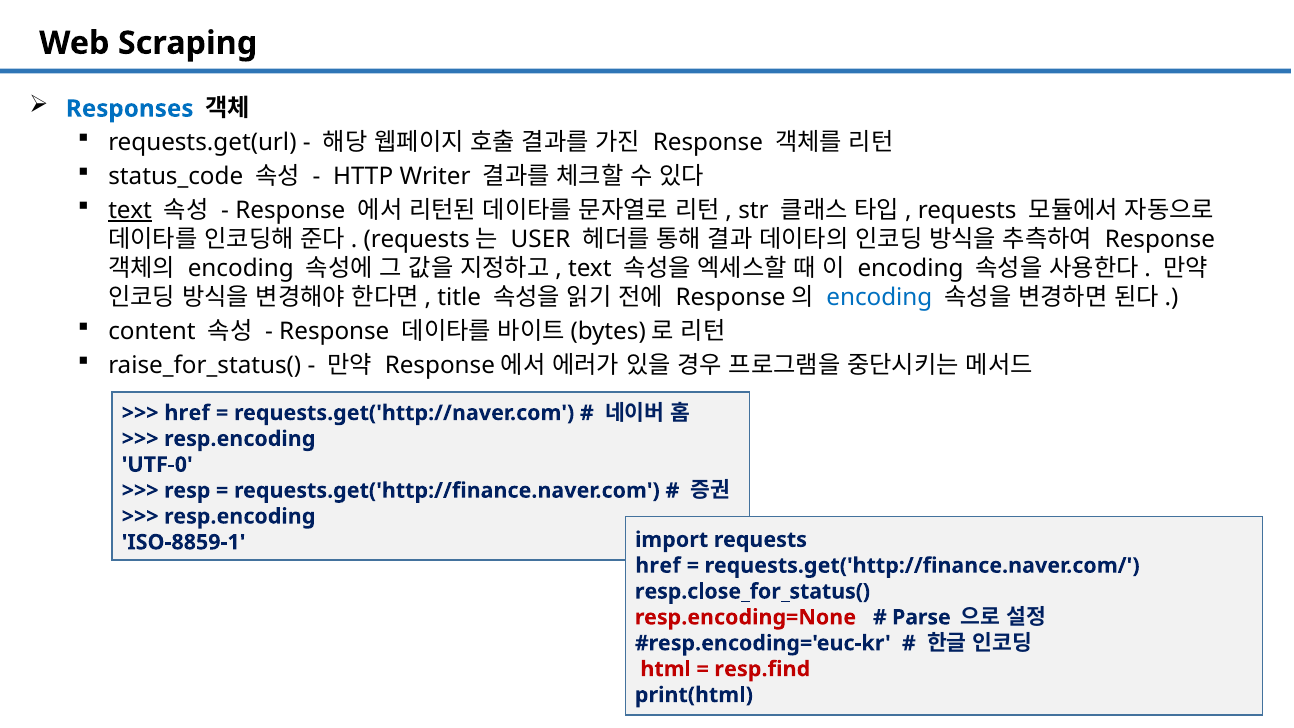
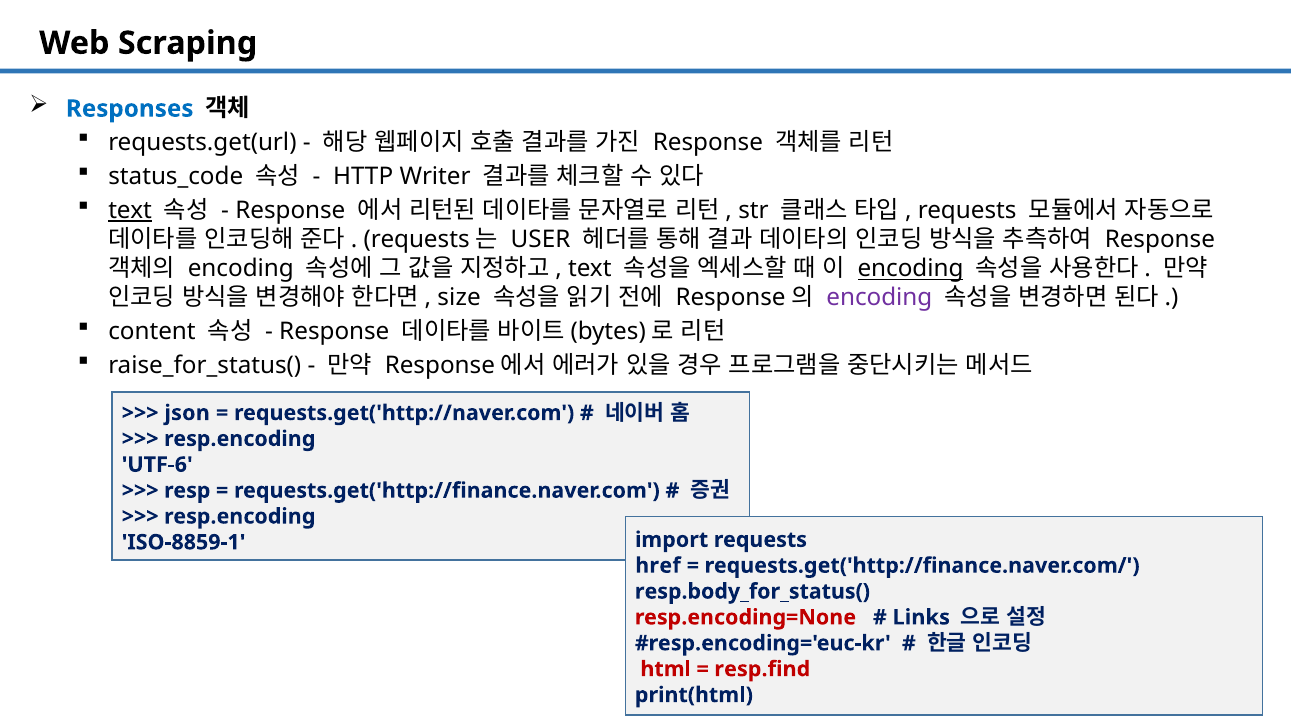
encoding at (911, 269) underline: none -> present
title: title -> size
encoding at (879, 298) colour: blue -> purple
href at (187, 413): href -> json
UTF-0: UTF-0 -> UTF-6
resp.close_for_status(: resp.close_for_status( -> resp.body_for_status(
Parse: Parse -> Links
